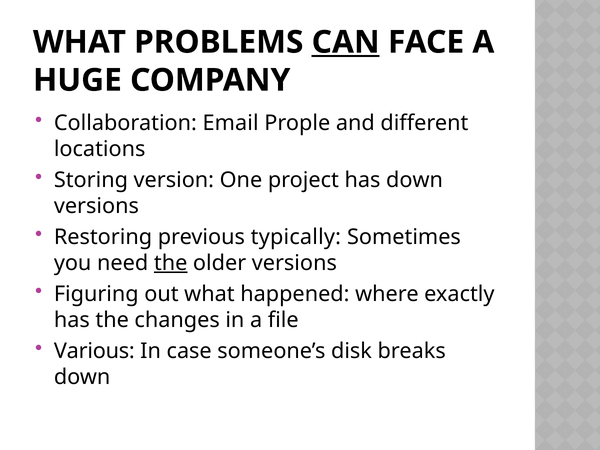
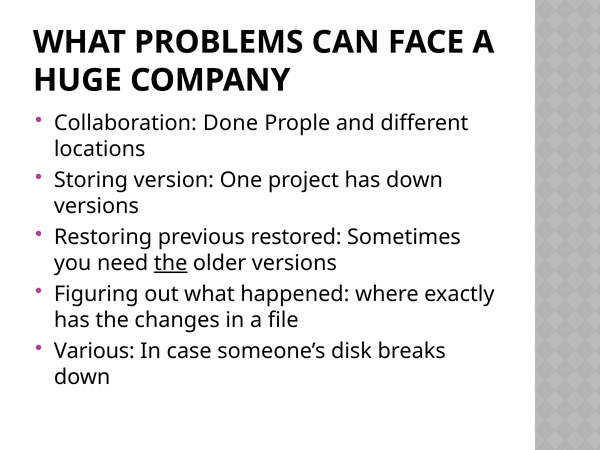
CAN underline: present -> none
Email: Email -> Done
typically: typically -> restored
